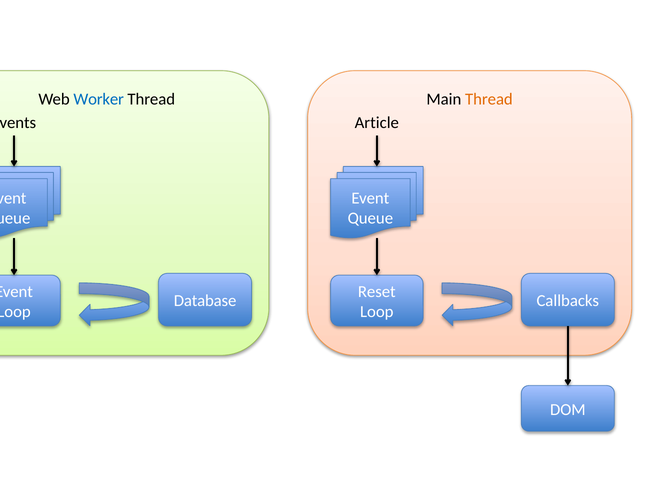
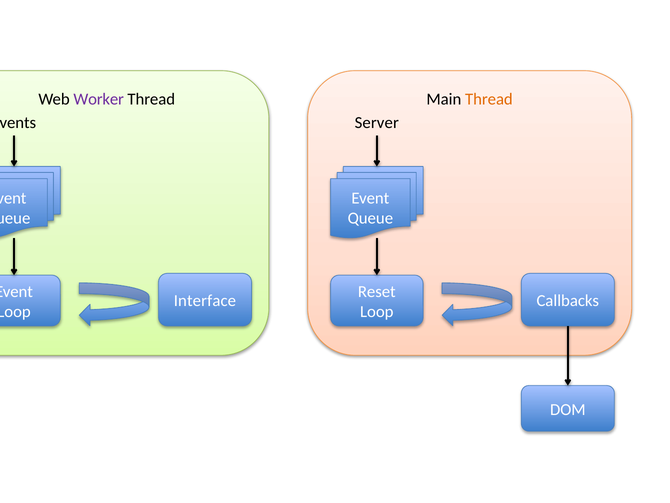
Worker colour: blue -> purple
Article: Article -> Server
Database: Database -> Interface
